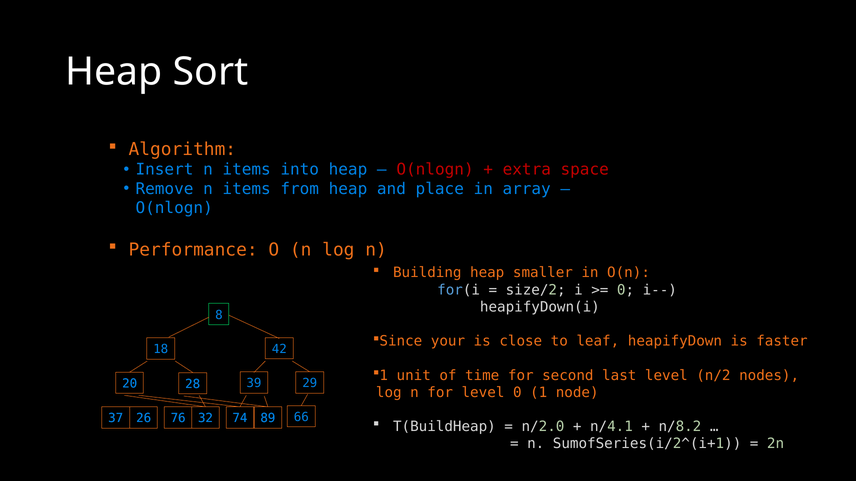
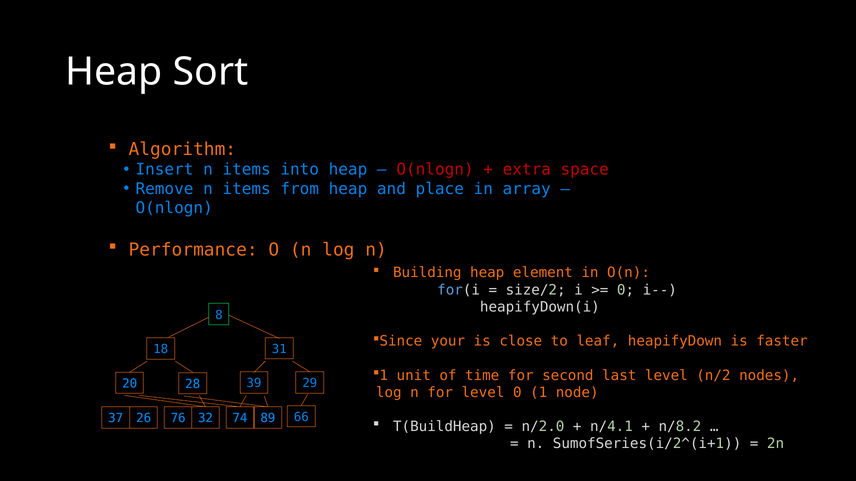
smaller: smaller -> element
42: 42 -> 31
